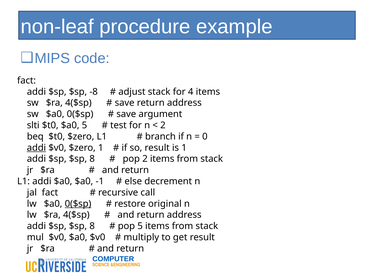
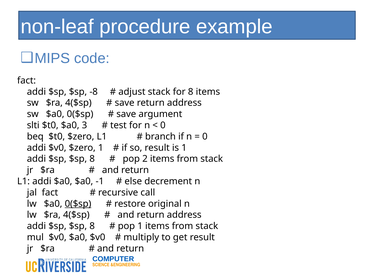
for 4: 4 -> 8
$a0 5: 5 -> 3
2 at (163, 126): 2 -> 0
addi at (36, 148) underline: present -> none
pop 5: 5 -> 1
